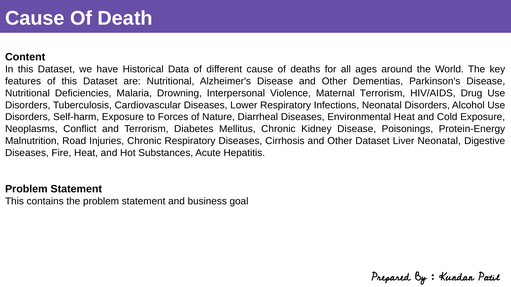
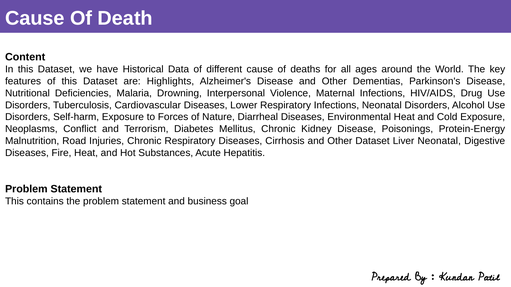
are Nutritional: Nutritional -> Highlights
Maternal Terrorism: Terrorism -> Infections
